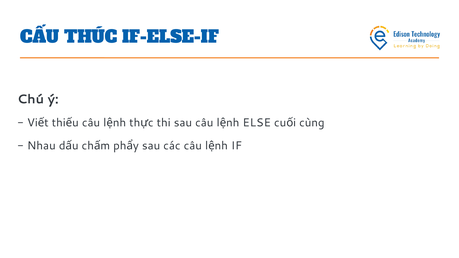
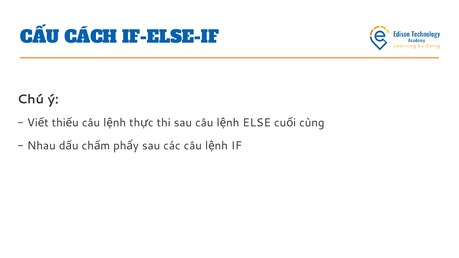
THÚC: THÚC -> CÁCH
